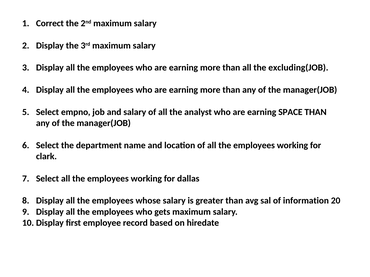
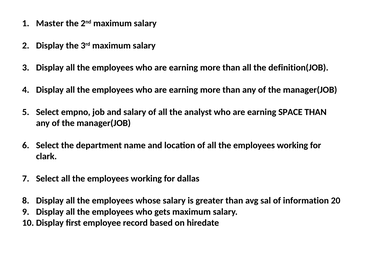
Correct: Correct -> Master
excluding(JOB: excluding(JOB -> definition(JOB
